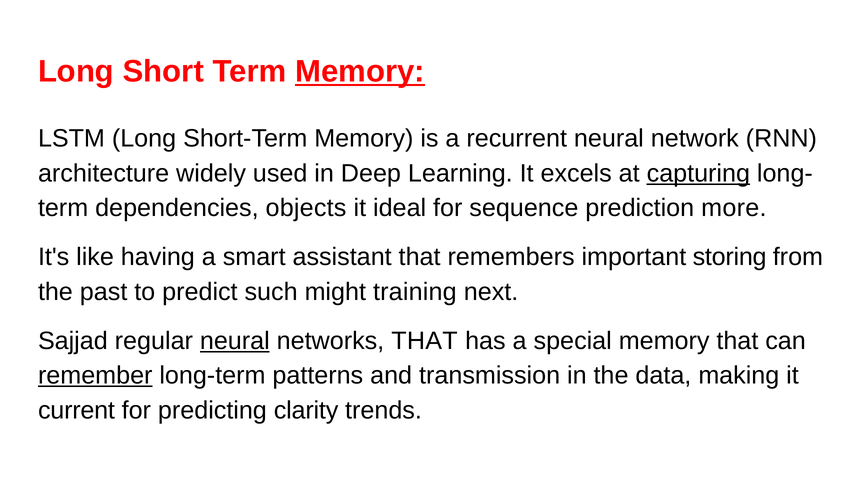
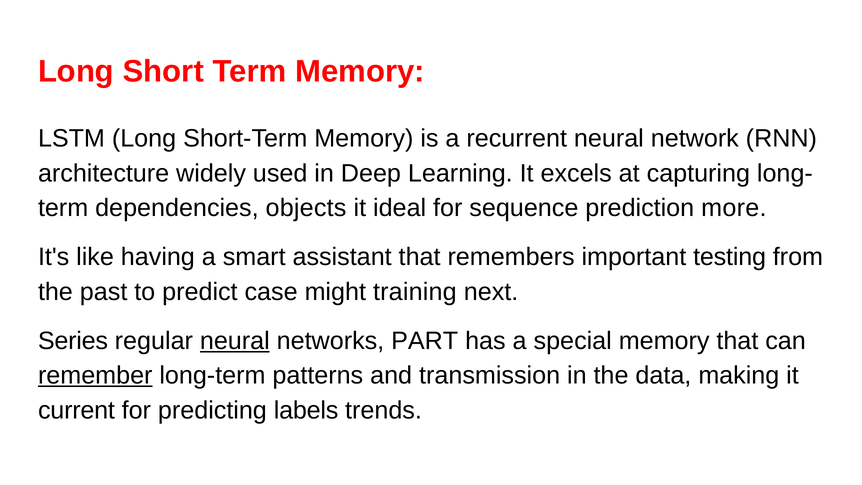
Memory at (360, 71) underline: present -> none
capturing underline: present -> none
storing: storing -> testing
such: such -> case
Sajjad: Sajjad -> Series
networks THAT: THAT -> PART
clarity: clarity -> labels
